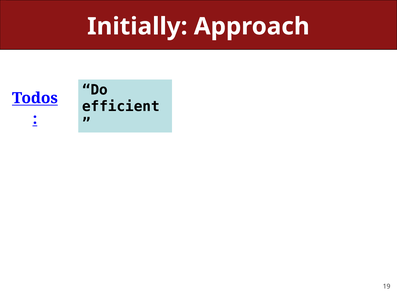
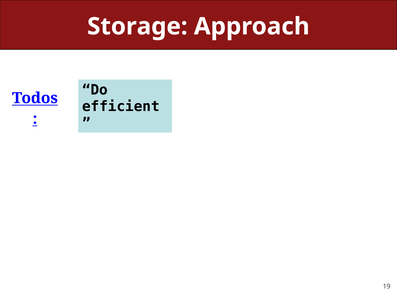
Initially: Initially -> Storage
